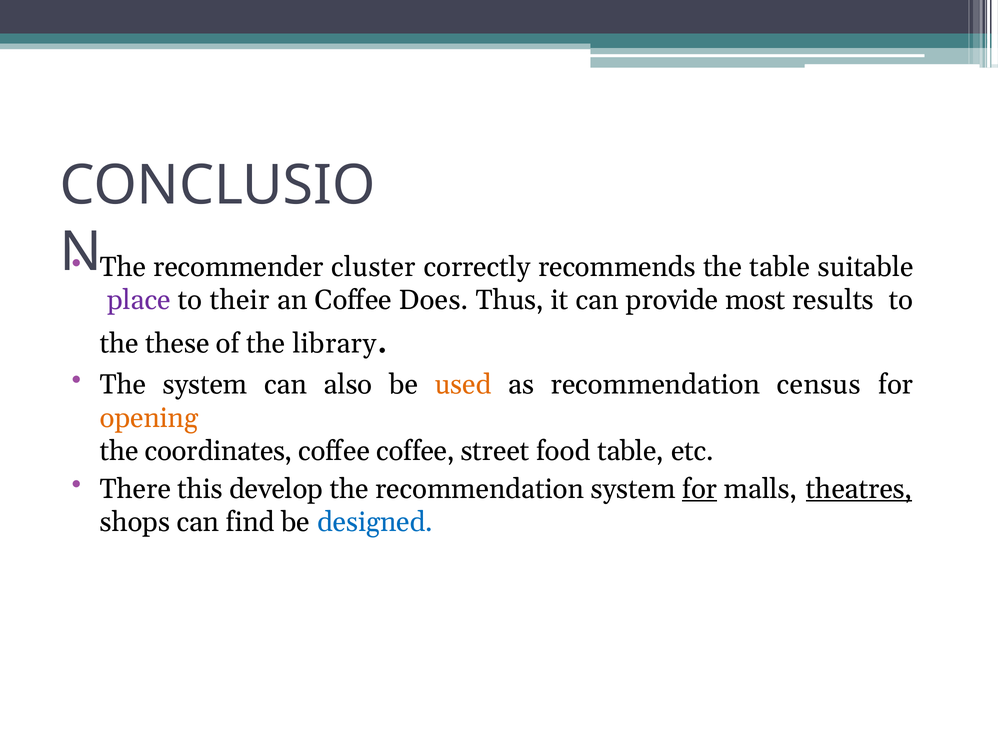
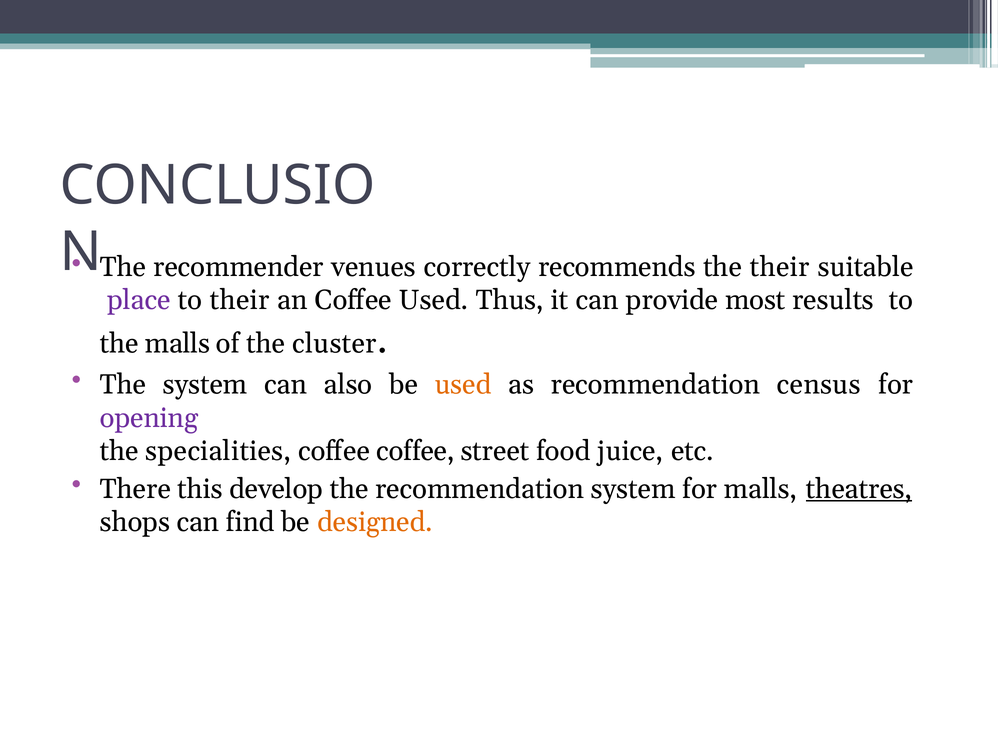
cluster: cluster -> venues
the table: table -> their
Coffee Does: Does -> Used
the these: these -> malls
library: library -> cluster
opening colour: orange -> purple
coordinates: coordinates -> specialities
food table: table -> juice
for at (700, 489) underline: present -> none
designed colour: blue -> orange
